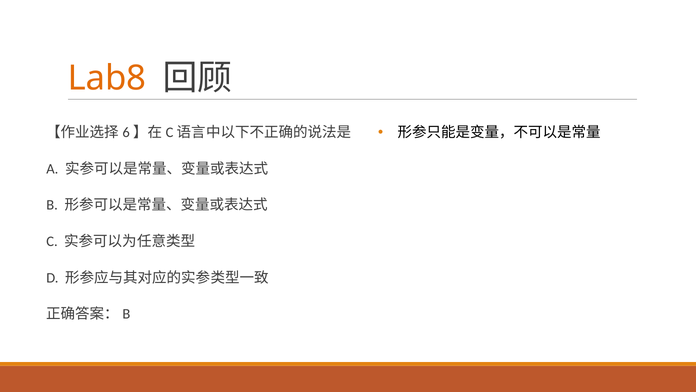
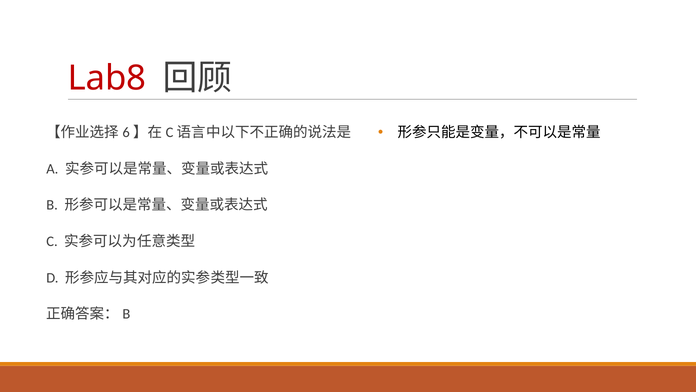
Lab8 colour: orange -> red
